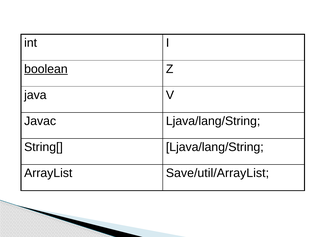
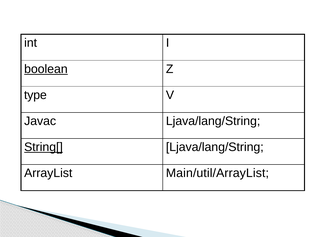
java: java -> type
String[ underline: none -> present
Save/util/ArrayList: Save/util/ArrayList -> Main/util/ArrayList
